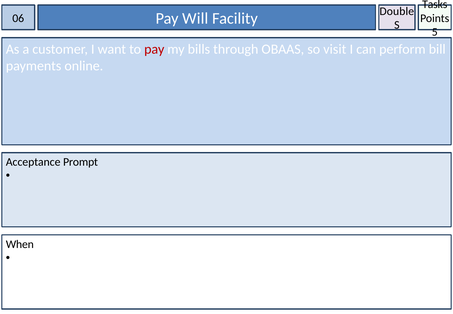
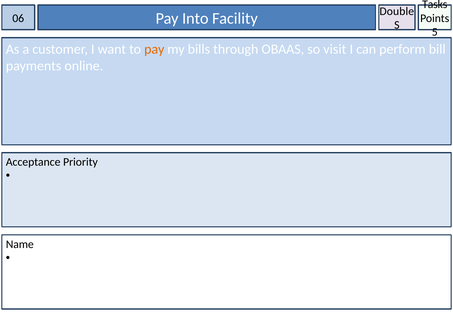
Will: Will -> Into
pay at (154, 49) colour: red -> orange
Prompt: Prompt -> Priority
When: When -> Name
